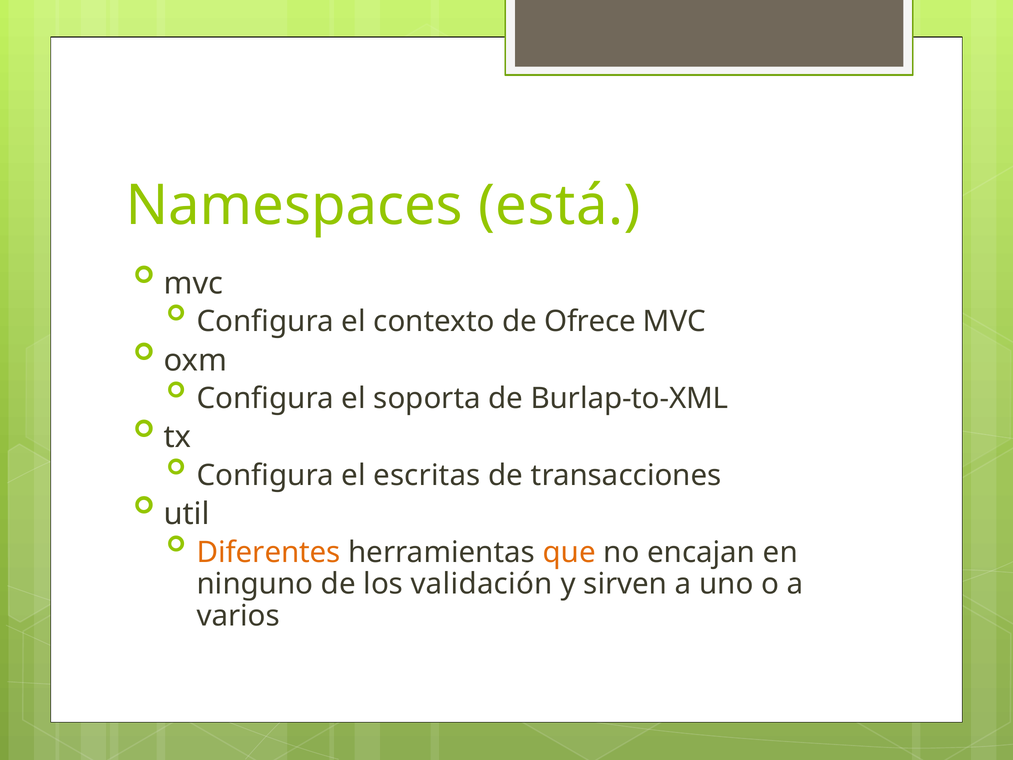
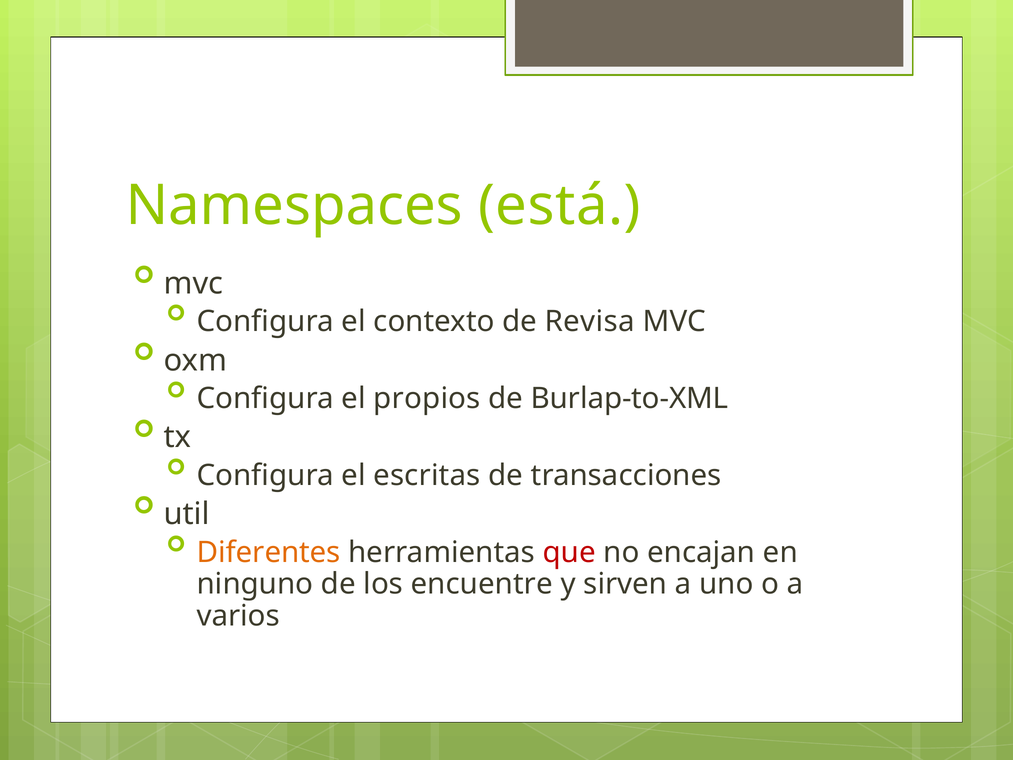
Ofrece: Ofrece -> Revisa
soporta: soporta -> propios
que colour: orange -> red
validación: validación -> encuentre
